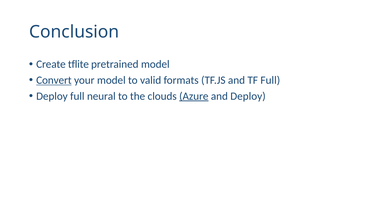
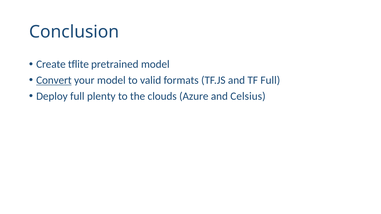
neural: neural -> plenty
Azure underline: present -> none
and Deploy: Deploy -> Celsius
